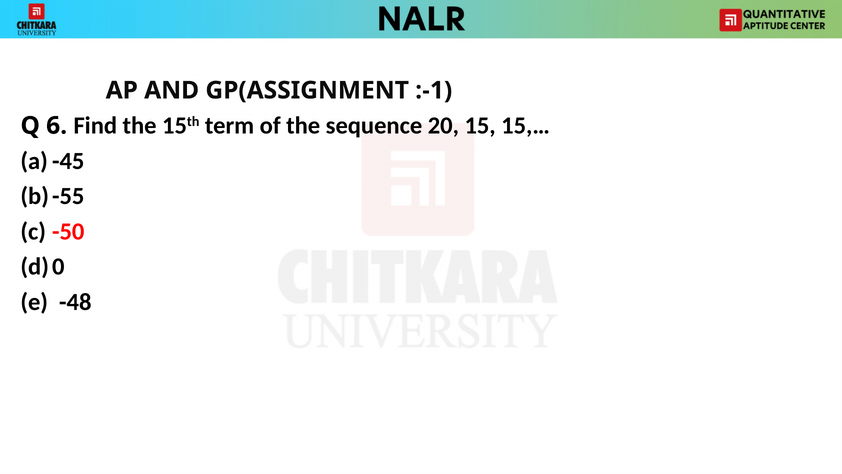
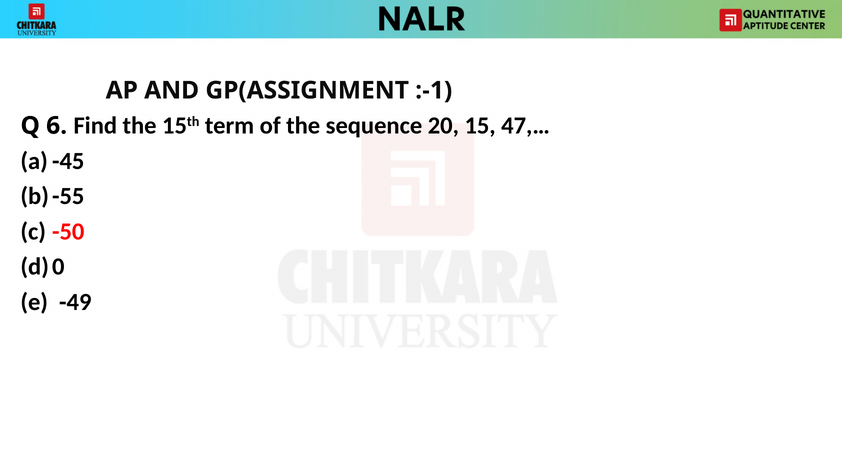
15,…: 15,… -> 47,…
-48: -48 -> -49
